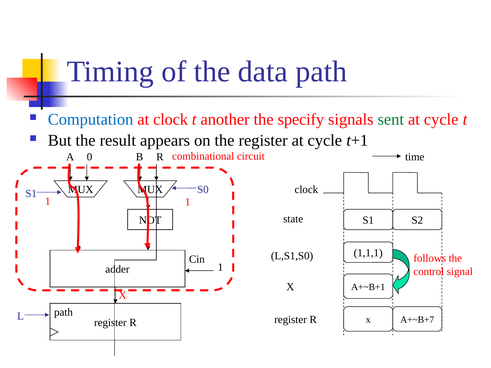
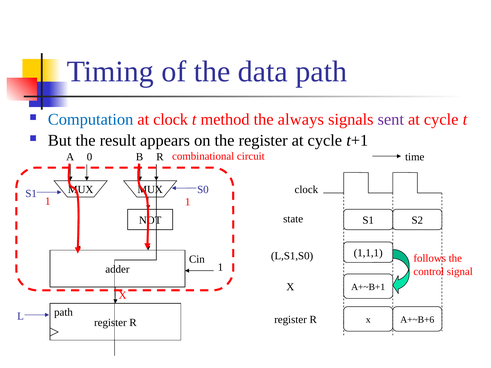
another: another -> method
specify: specify -> always
sent colour: green -> purple
A+~B+7: A+~B+7 -> A+~B+6
